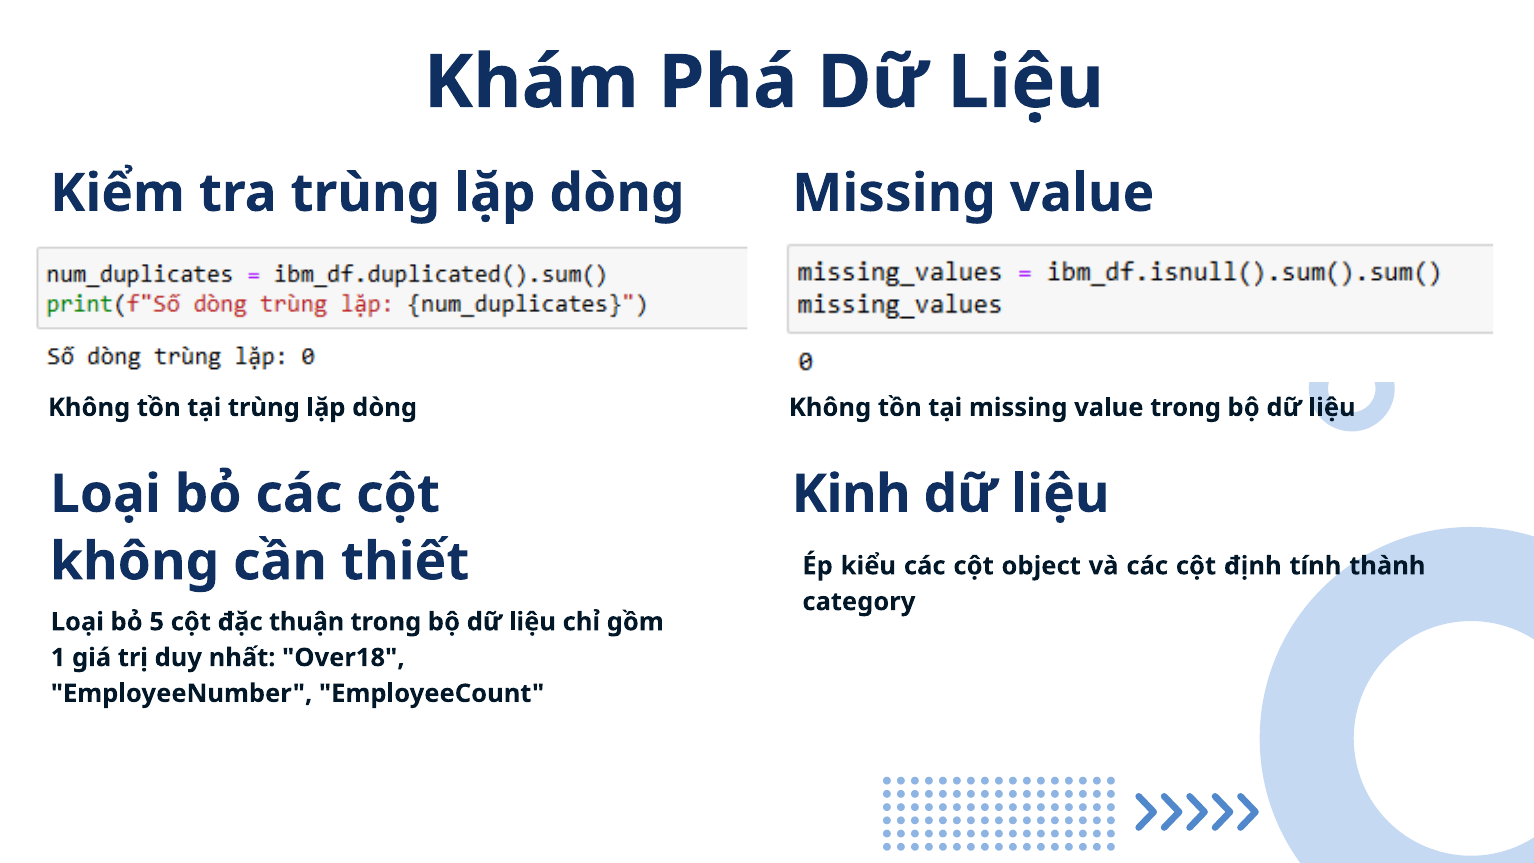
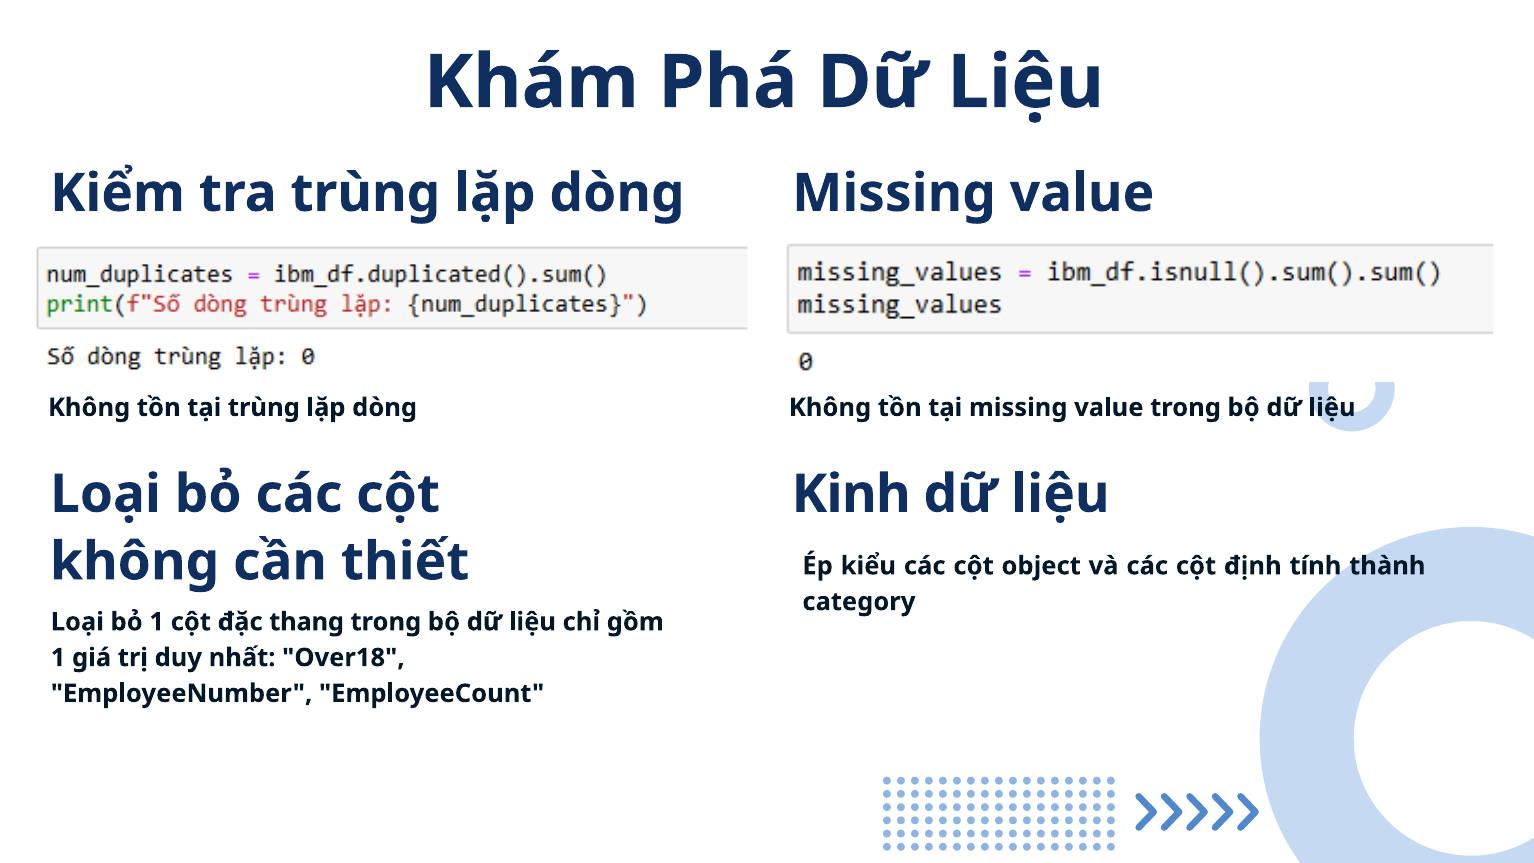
bỏ 5: 5 -> 1
thuận: thuận -> thang
